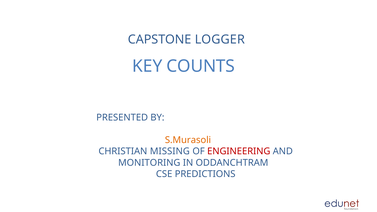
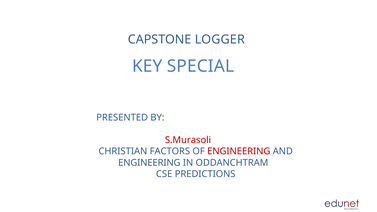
COUNTS: COUNTS -> SPECIAL
S.Murasoli colour: orange -> red
MISSING: MISSING -> FACTORS
MONITORING at (149, 163): MONITORING -> ENGINEERING
